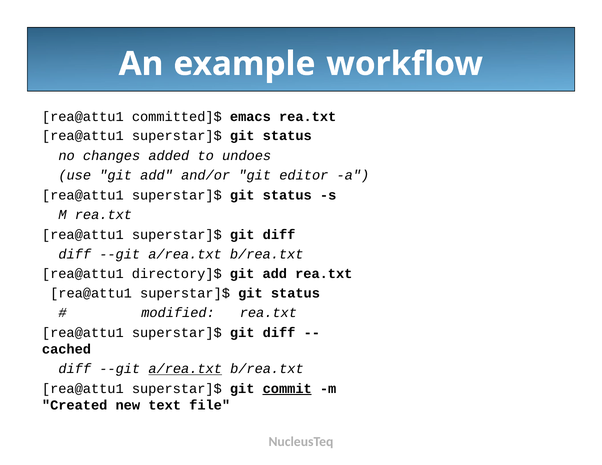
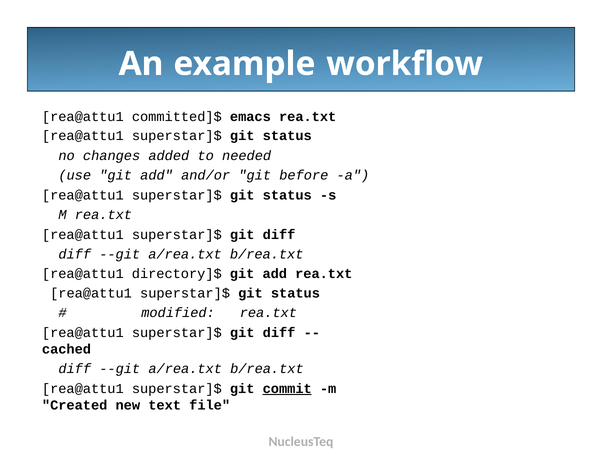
undoes: undoes -> needed
editor: editor -> before
a/rea.txt at (185, 369) underline: present -> none
